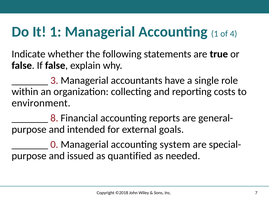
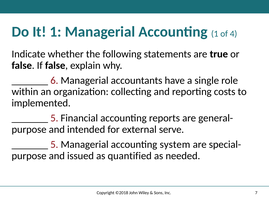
3: 3 -> 6
environment: environment -> implemented
8 at (54, 118): 8 -> 5
goals: goals -> serve
0 at (54, 144): 0 -> 5
